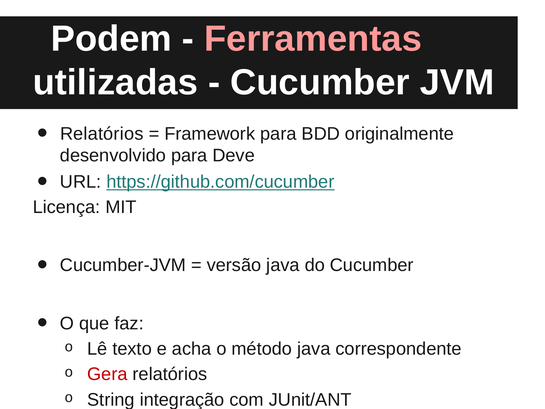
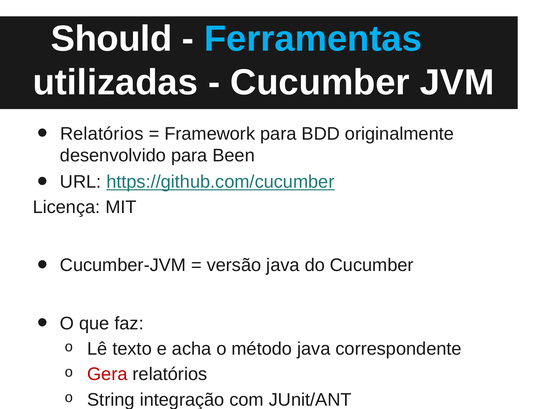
Podem: Podem -> Should
Ferramentas colour: pink -> light blue
Deve: Deve -> Been
